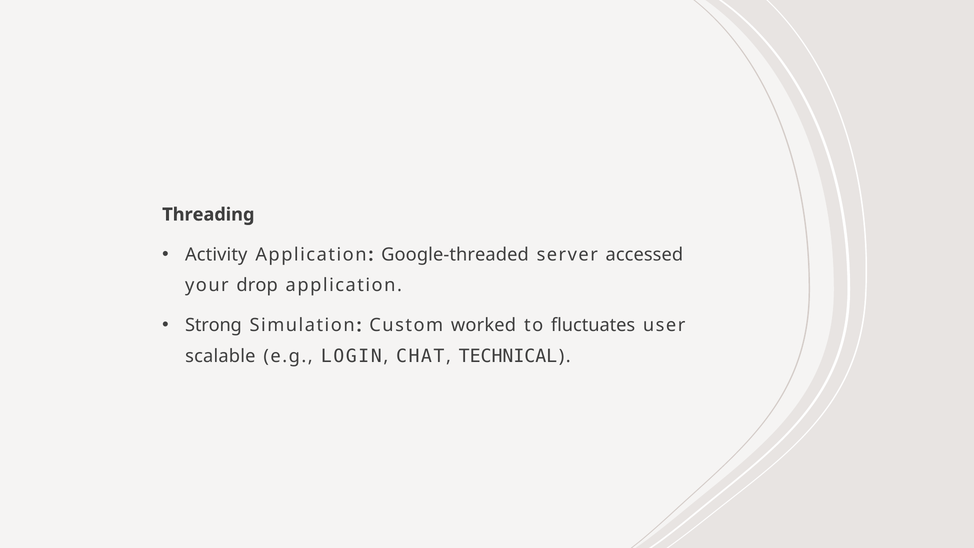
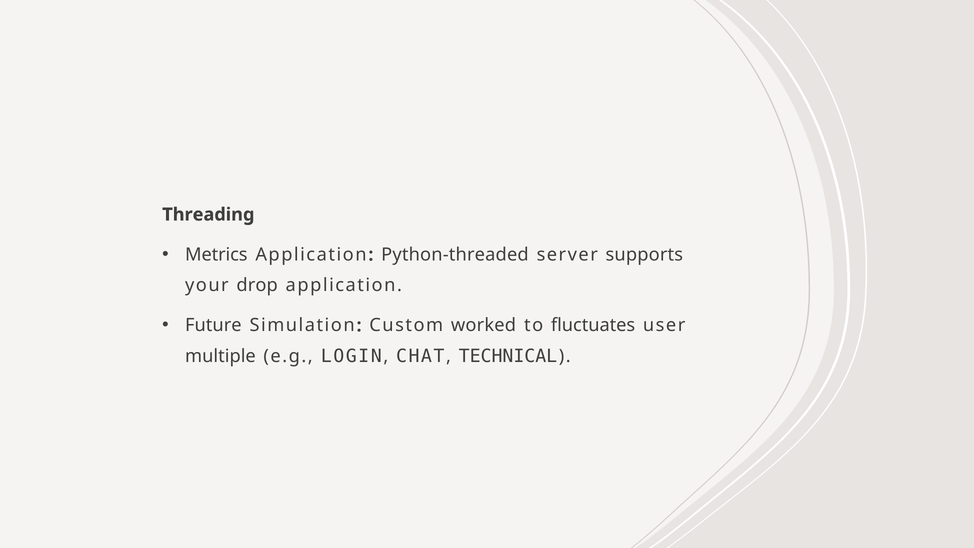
Activity: Activity -> Metrics
Google-threaded: Google-threaded -> Python-threaded
accessed: accessed -> supports
Strong: Strong -> Future
scalable: scalable -> multiple
